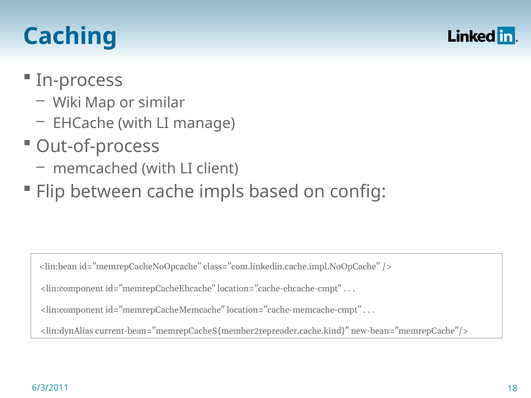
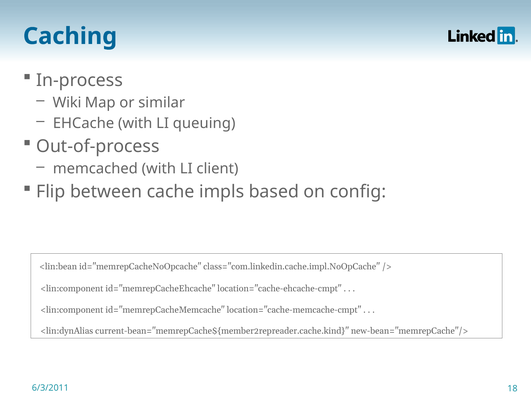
manage: manage -> queuing
